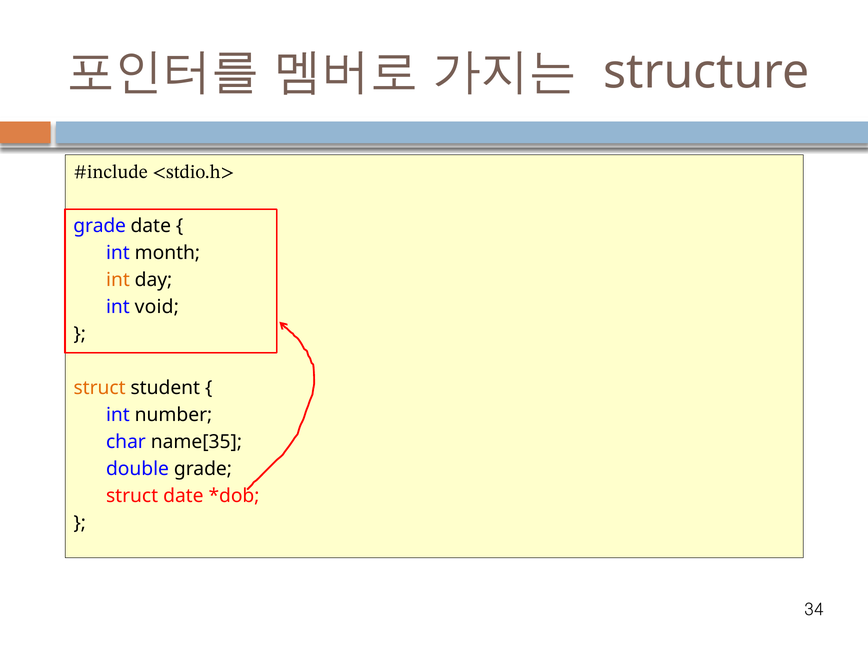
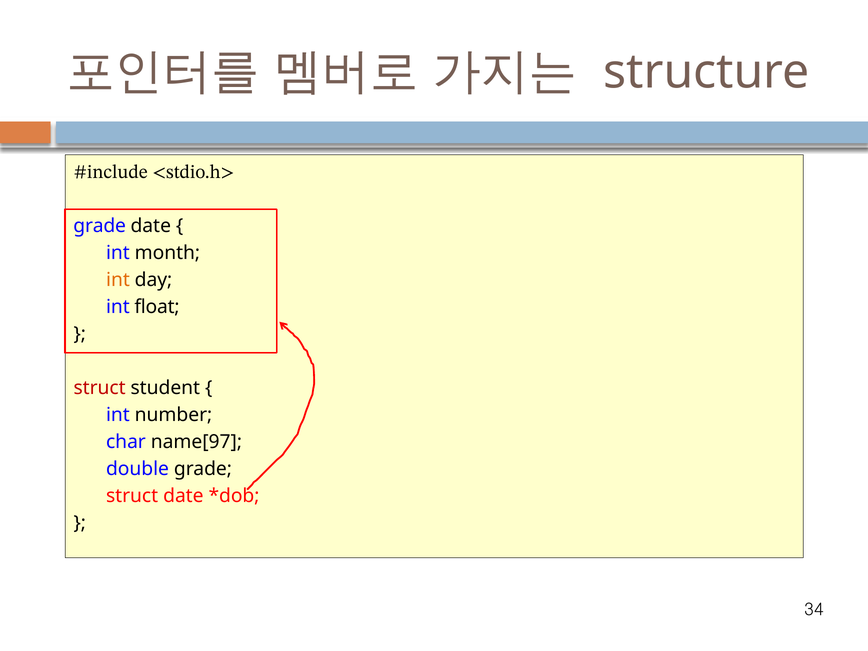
void: void -> float
struct at (100, 388) colour: orange -> red
name[35: name[35 -> name[97
